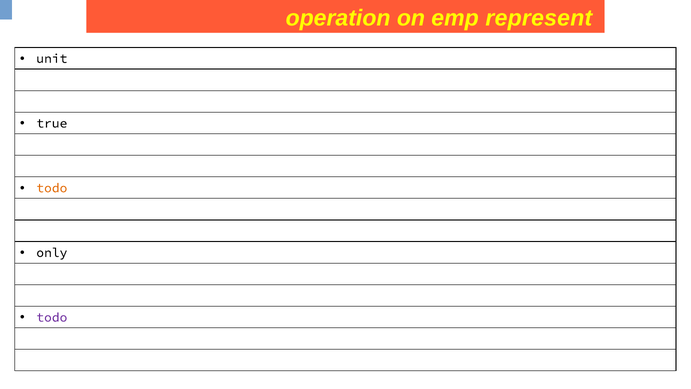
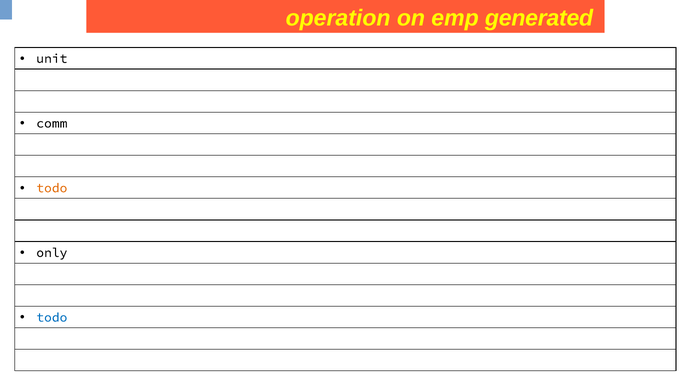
represent: represent -> generated
true: true -> comm
todo at (52, 317) colour: purple -> blue
